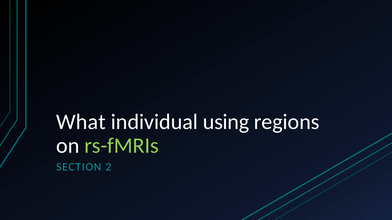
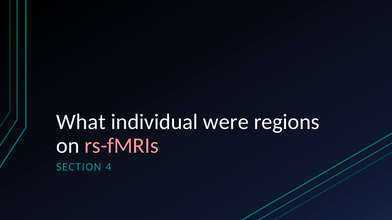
using: using -> were
rs-fMRIs colour: light green -> pink
2: 2 -> 4
